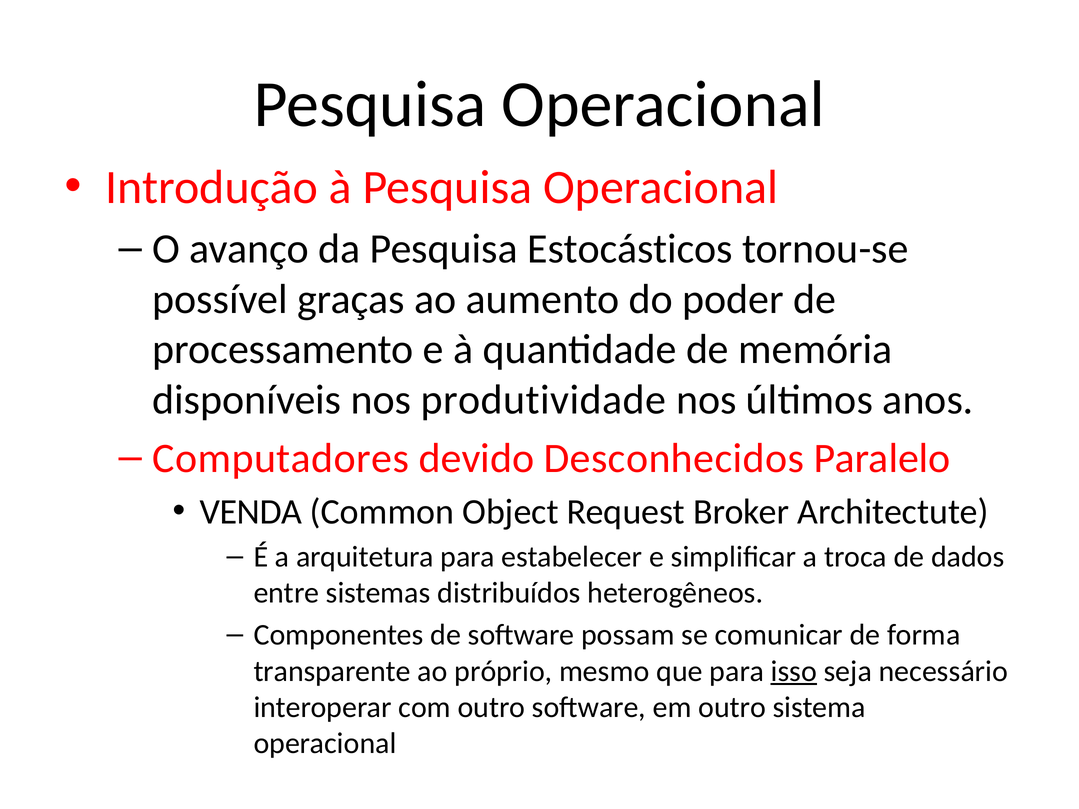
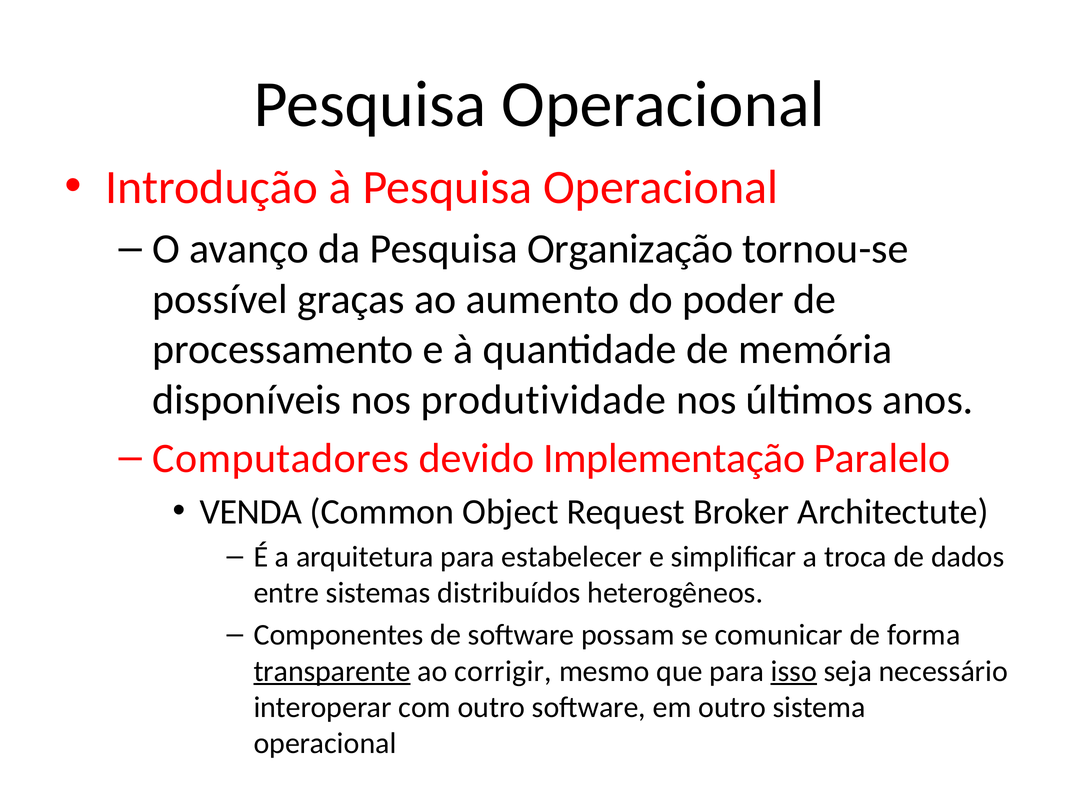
Estocásticos: Estocásticos -> Organização
Desconhecidos: Desconhecidos -> Implementação
transparente underline: none -> present
próprio: próprio -> corrigir
